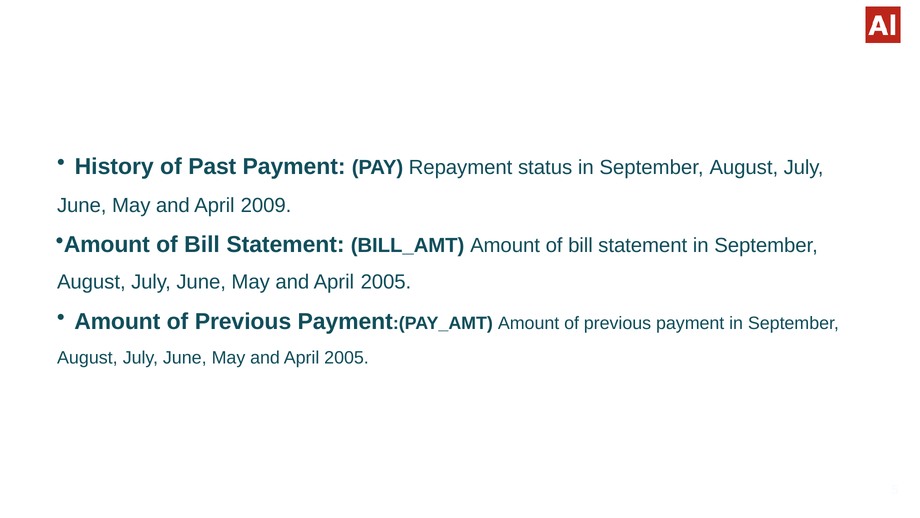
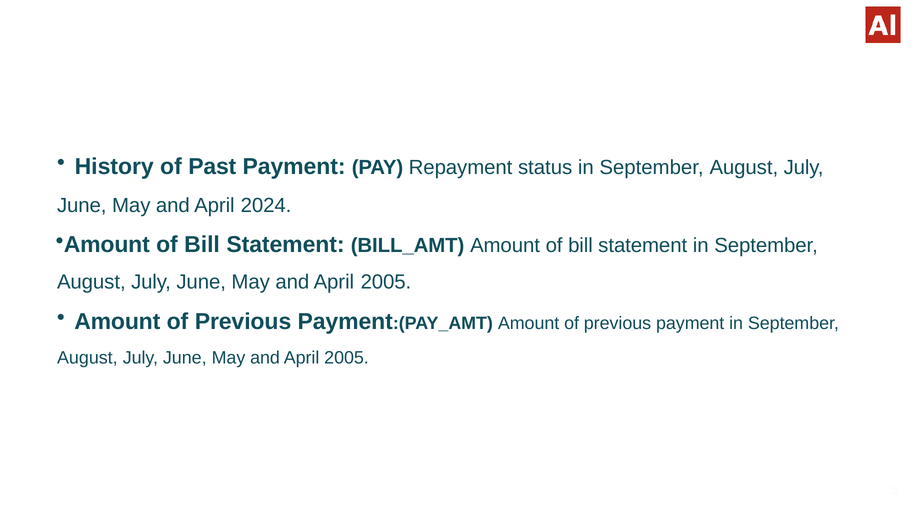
2009: 2009 -> 2024
